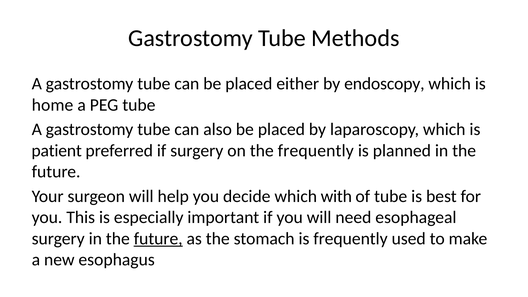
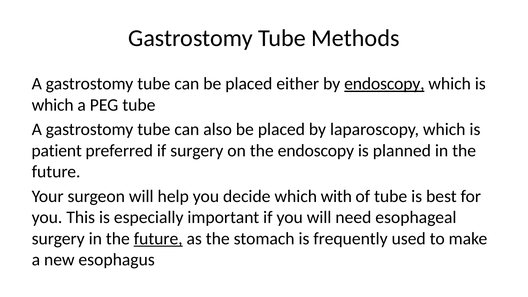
endoscopy at (384, 84) underline: none -> present
home at (53, 105): home -> which
the frequently: frequently -> endoscopy
